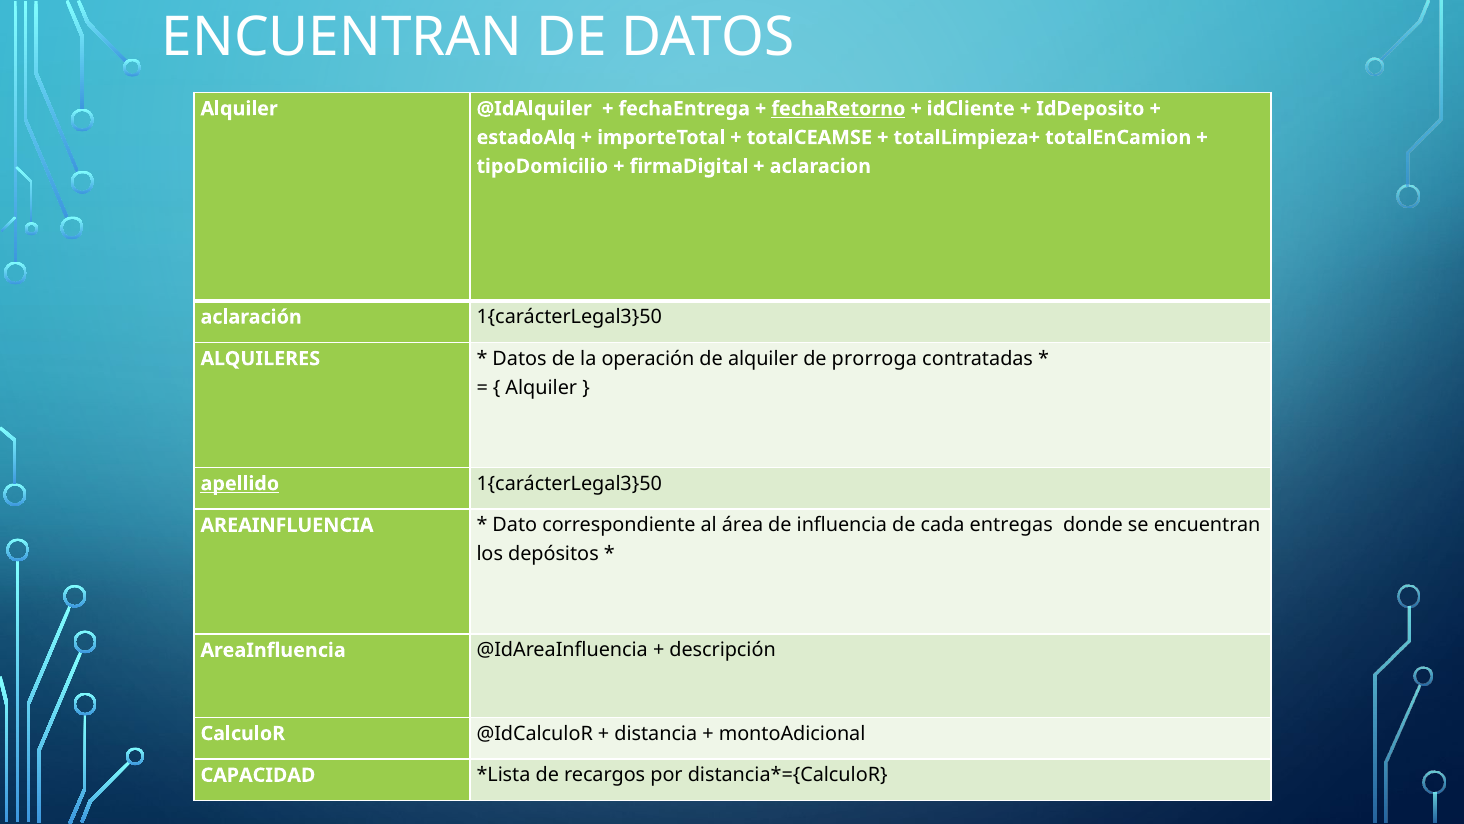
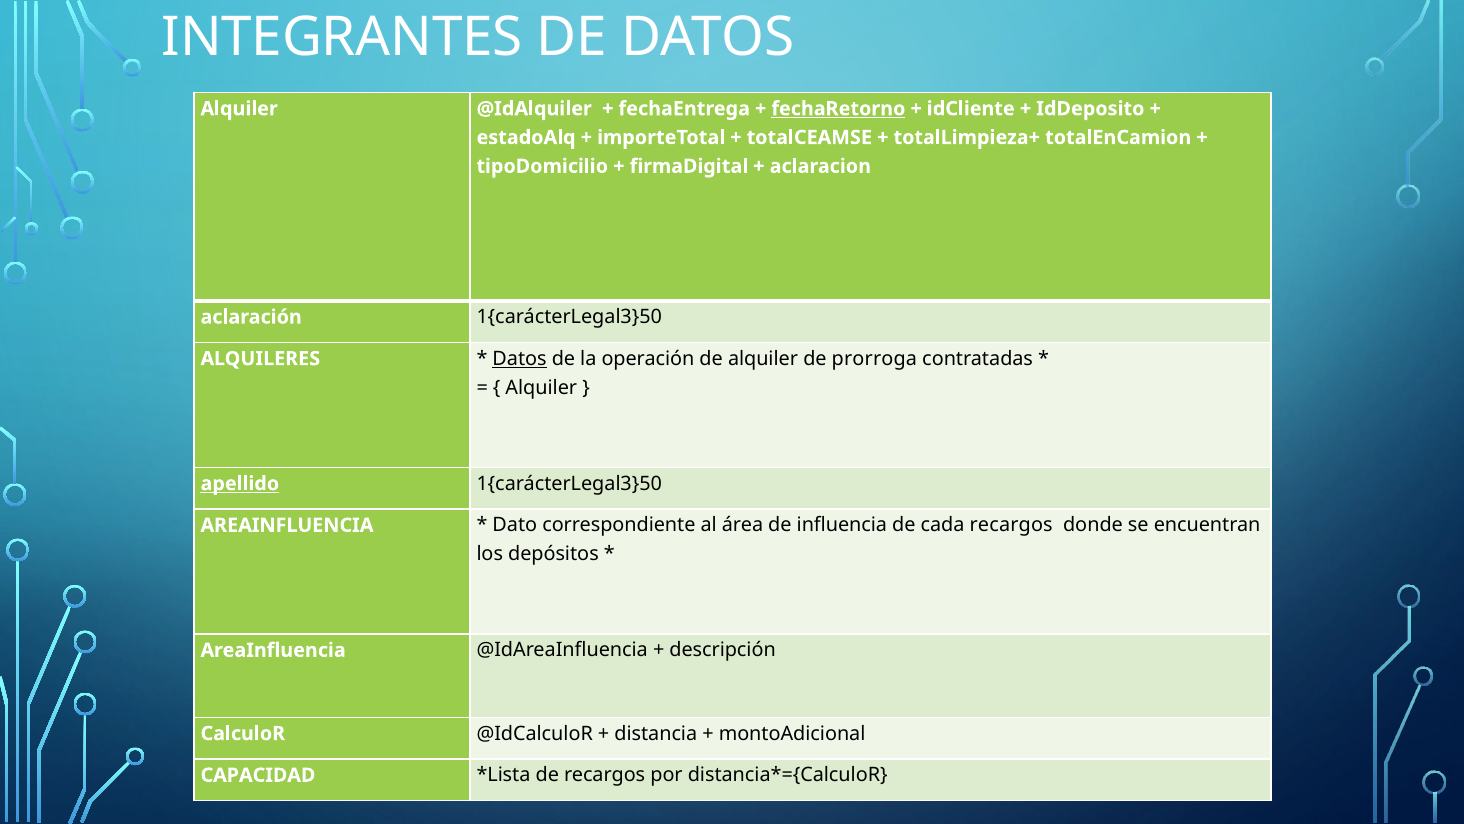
ENCUENTRAN at (342, 37): ENCUENTRAN -> INTEGRANTES
Datos at (520, 358) underline: none -> present
cada entregas: entregas -> recargos
